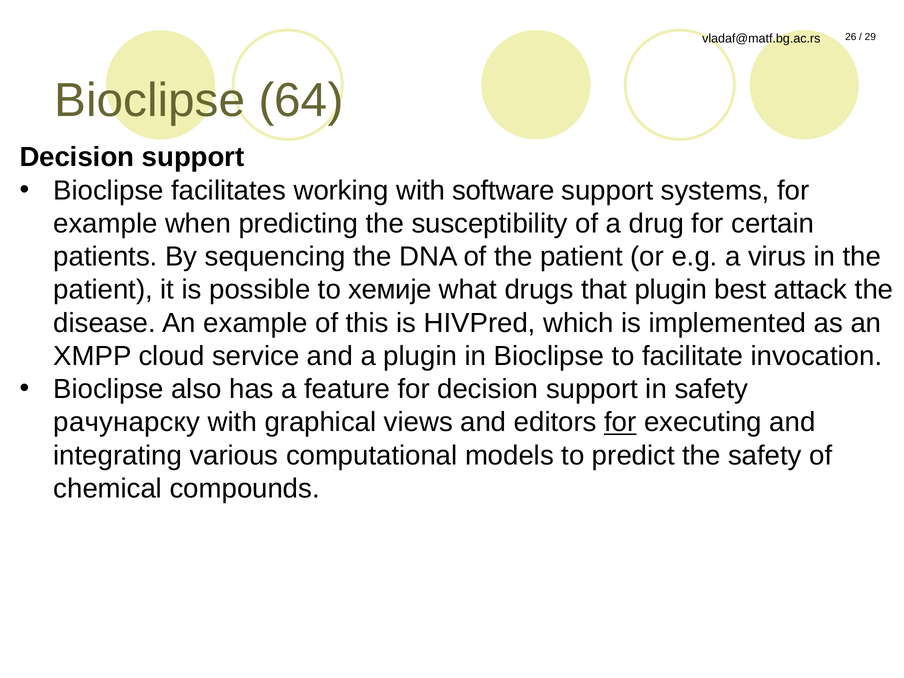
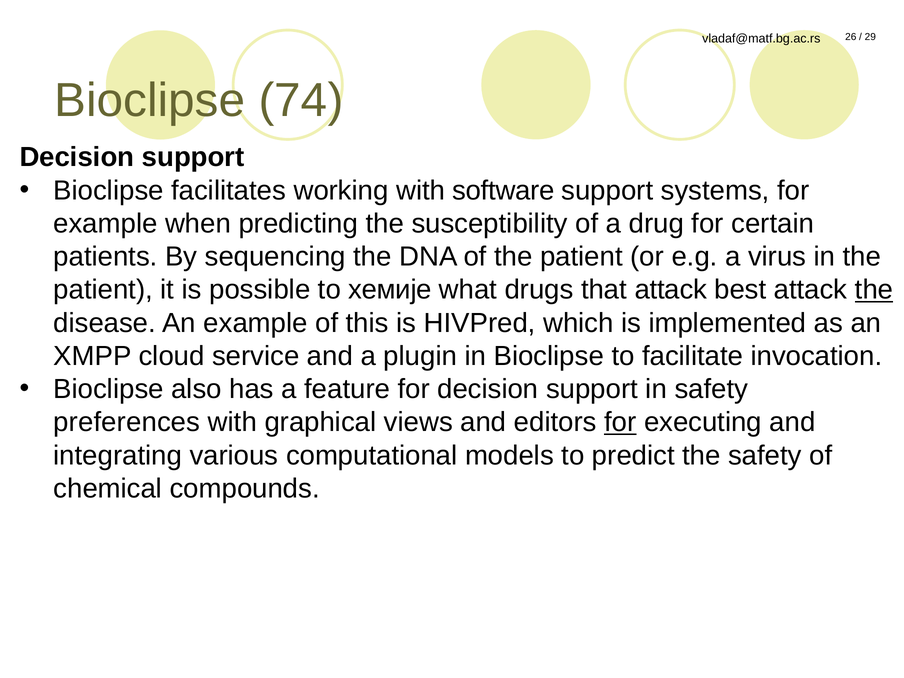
64: 64 -> 74
that plugin: plugin -> attack
the at (874, 290) underline: none -> present
рачунарску: рачунарску -> preferences
